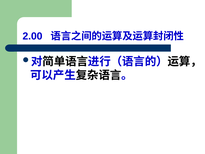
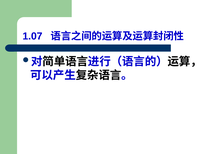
2.00: 2.00 -> 1.07
